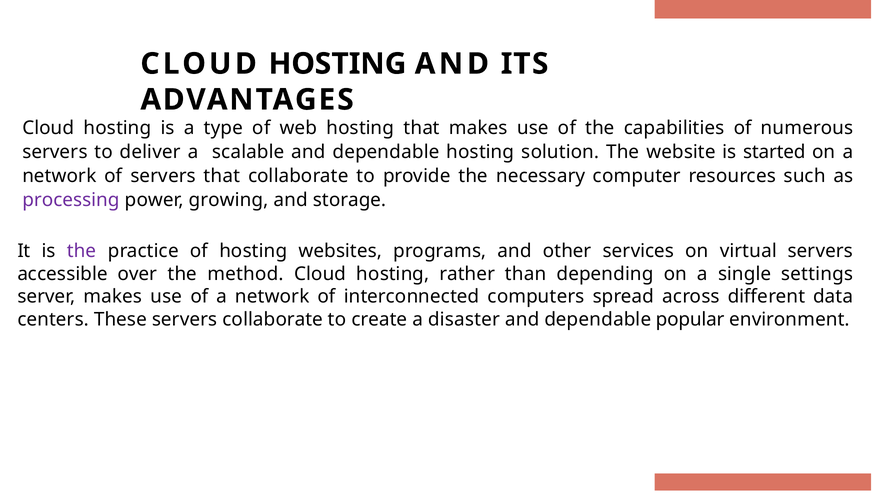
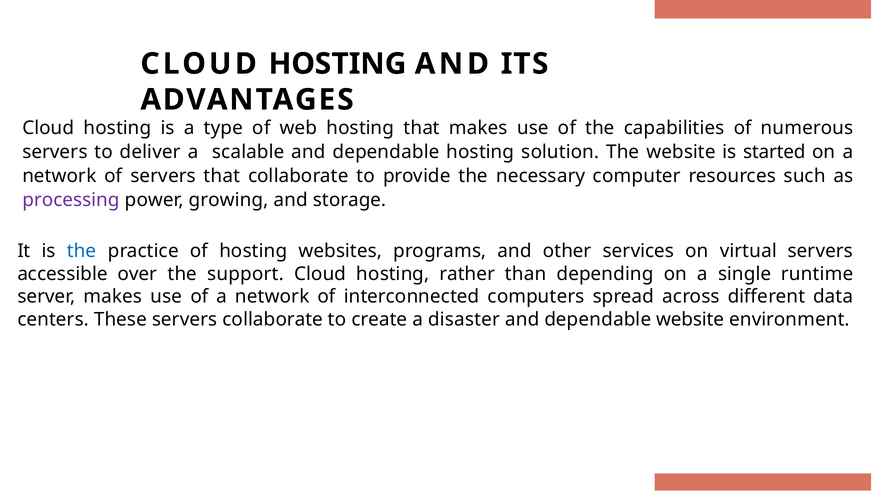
the at (81, 251) colour: purple -> blue
method: method -> support
settings: settings -> runtime
dependable popular: popular -> website
